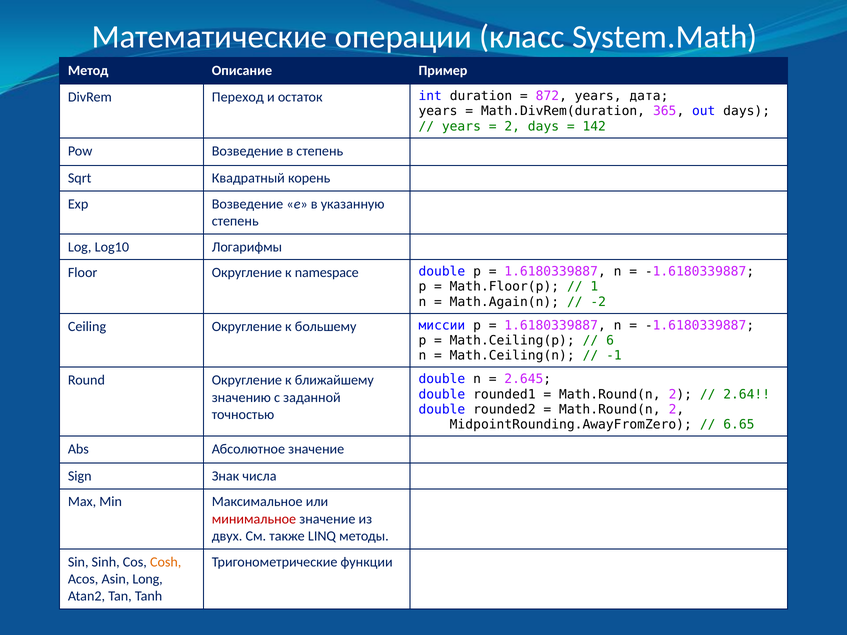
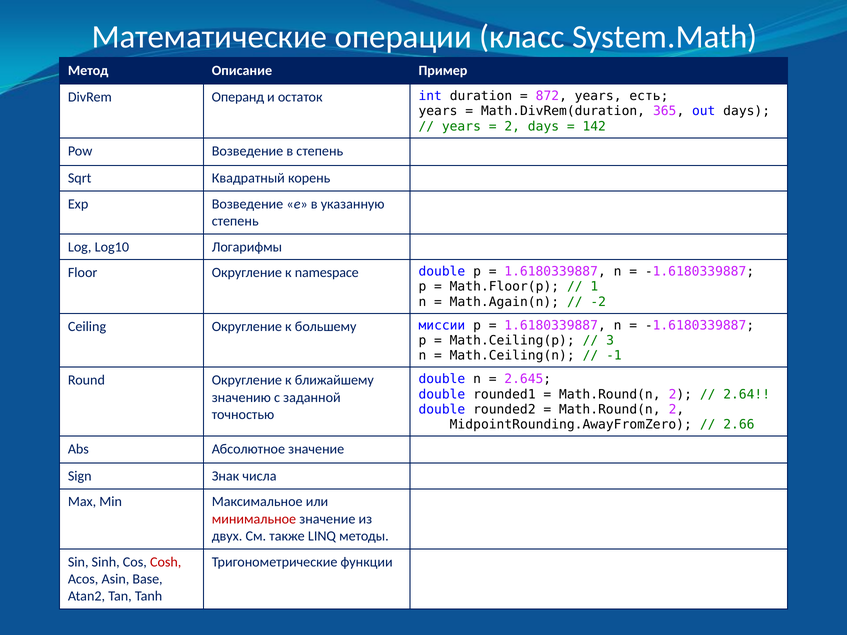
Переход: Переход -> Операнд
дата: дата -> есть
6: 6 -> 3
6.65: 6.65 -> 2.66
Cosh colour: orange -> red
Long: Long -> Base
